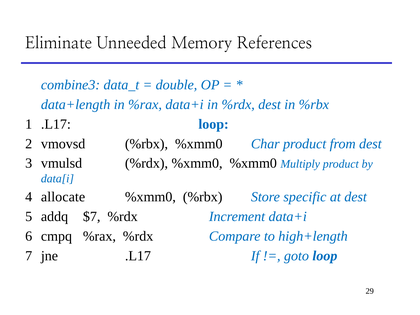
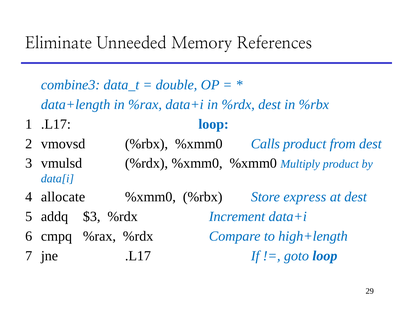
Char: Char -> Calls
specific: specific -> express
$7: $7 -> $3
